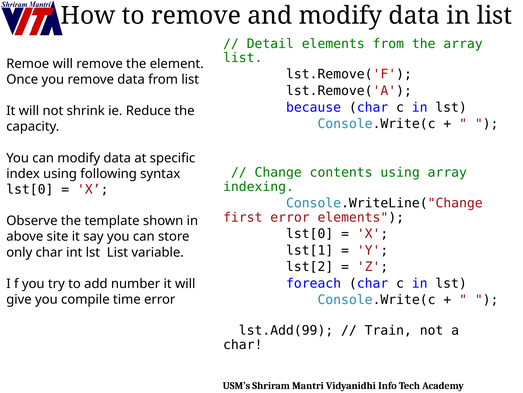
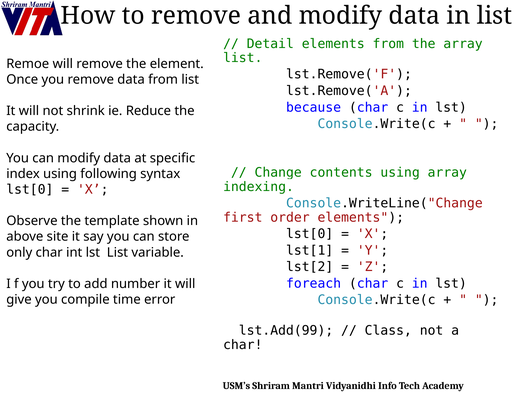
first error: error -> order
Train: Train -> Class
